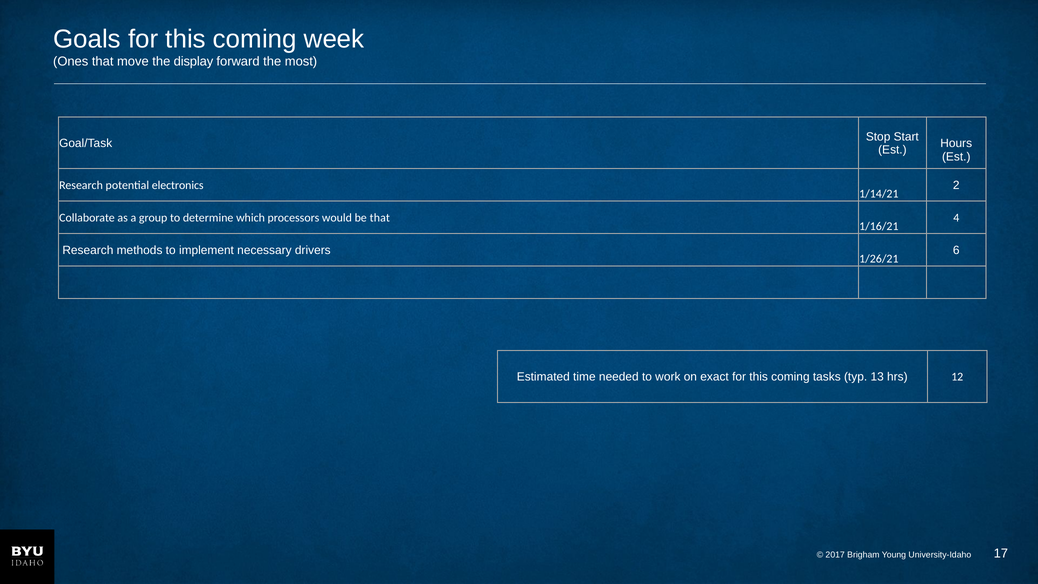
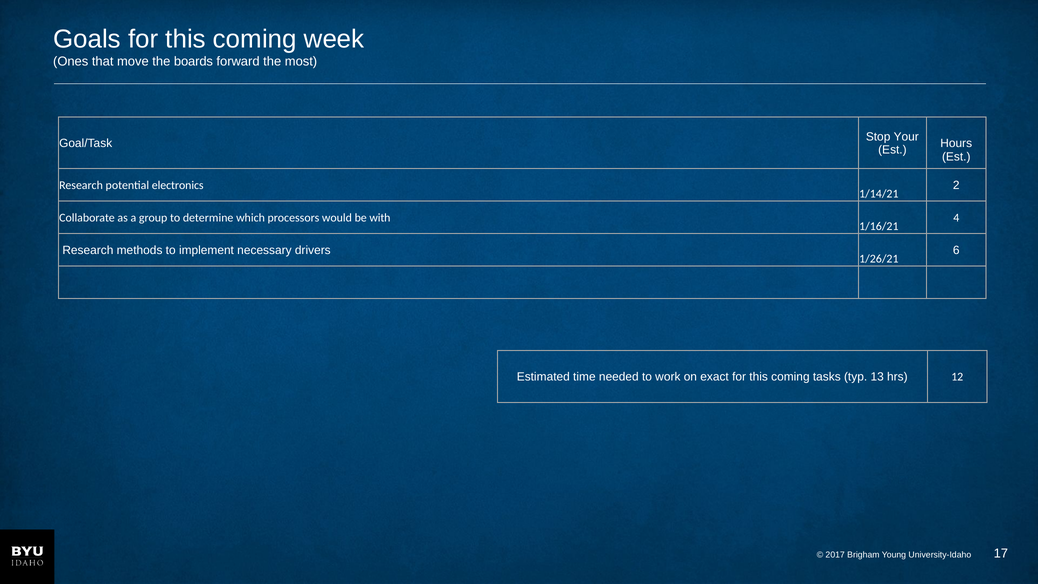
display: display -> boards
Start: Start -> Your
be that: that -> with
